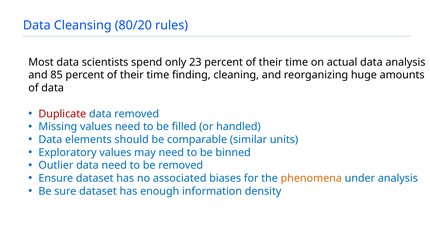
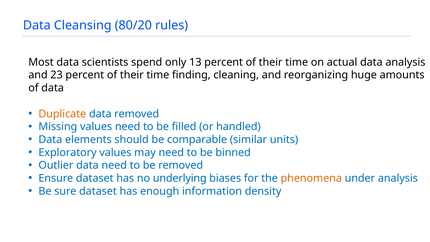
23: 23 -> 13
85: 85 -> 23
Duplicate colour: red -> orange
associated: associated -> underlying
